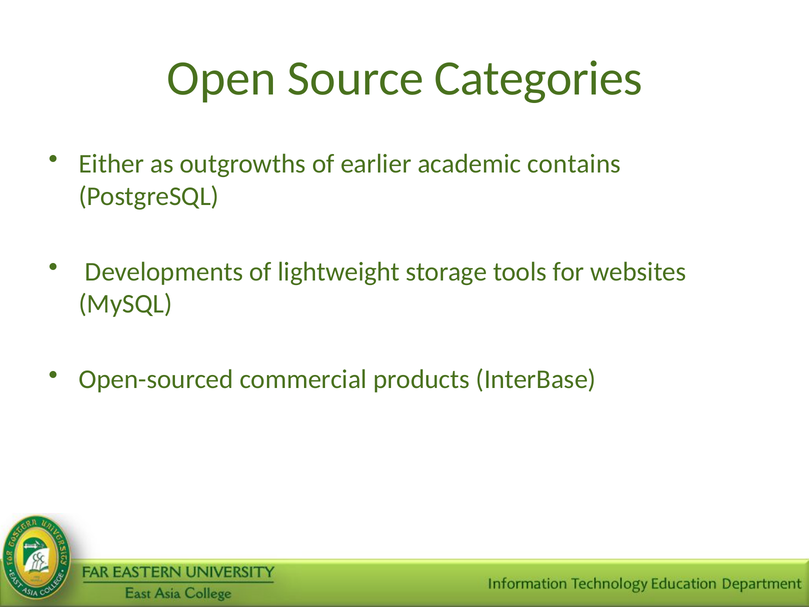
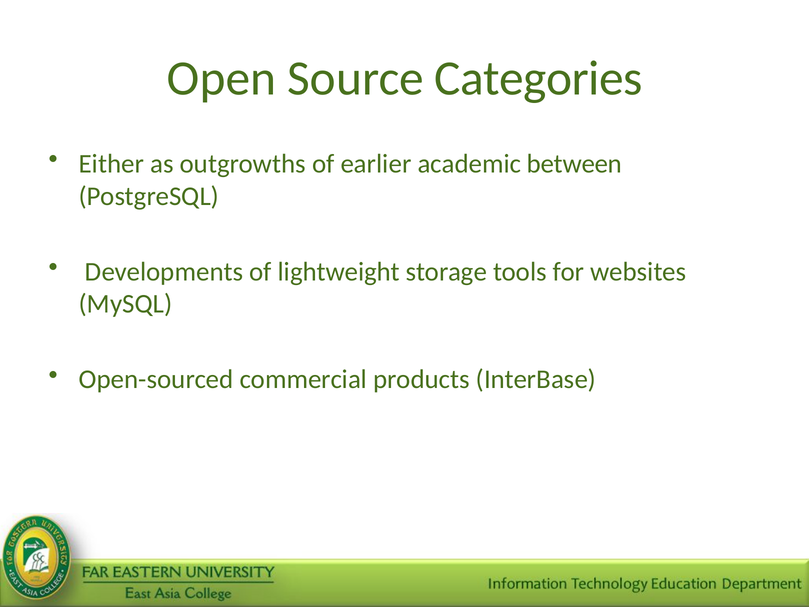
contains: contains -> between
